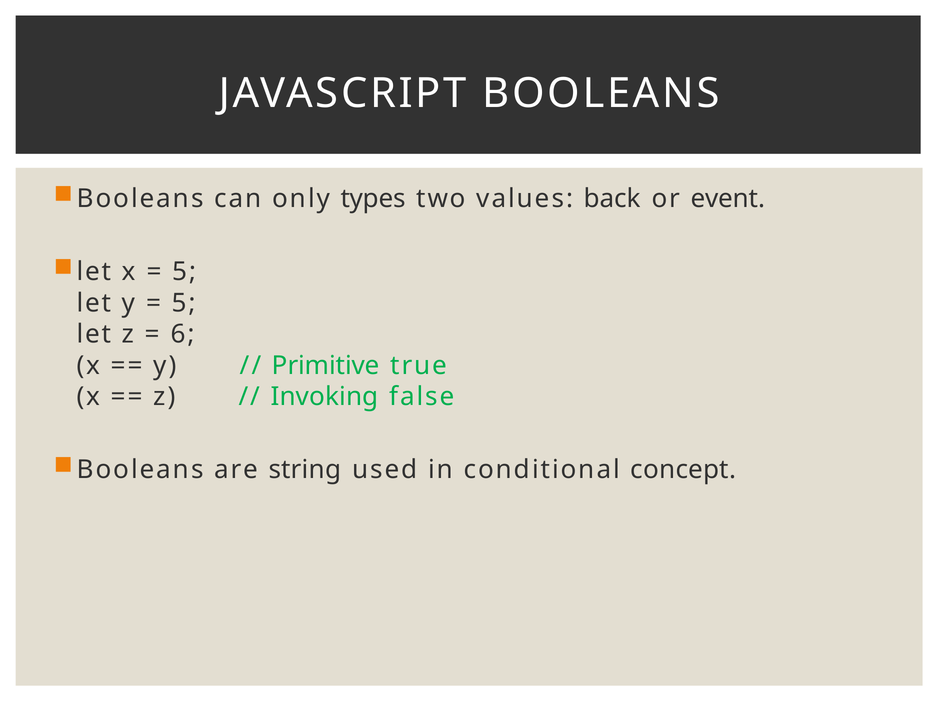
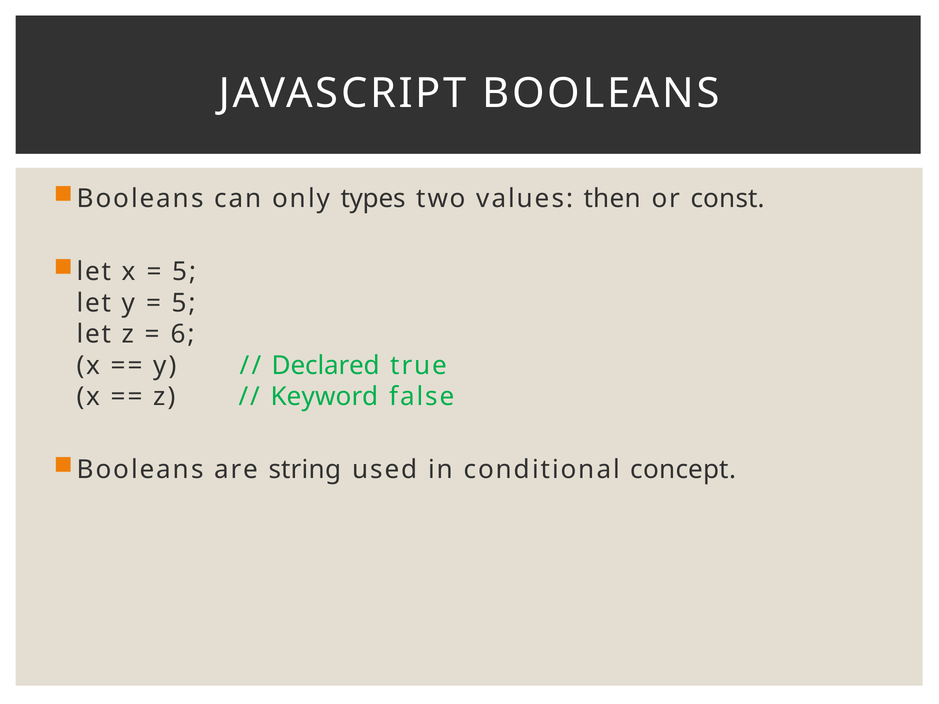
back: back -> then
event: event -> const
Primitive: Primitive -> Declared
Invoking: Invoking -> Keyword
